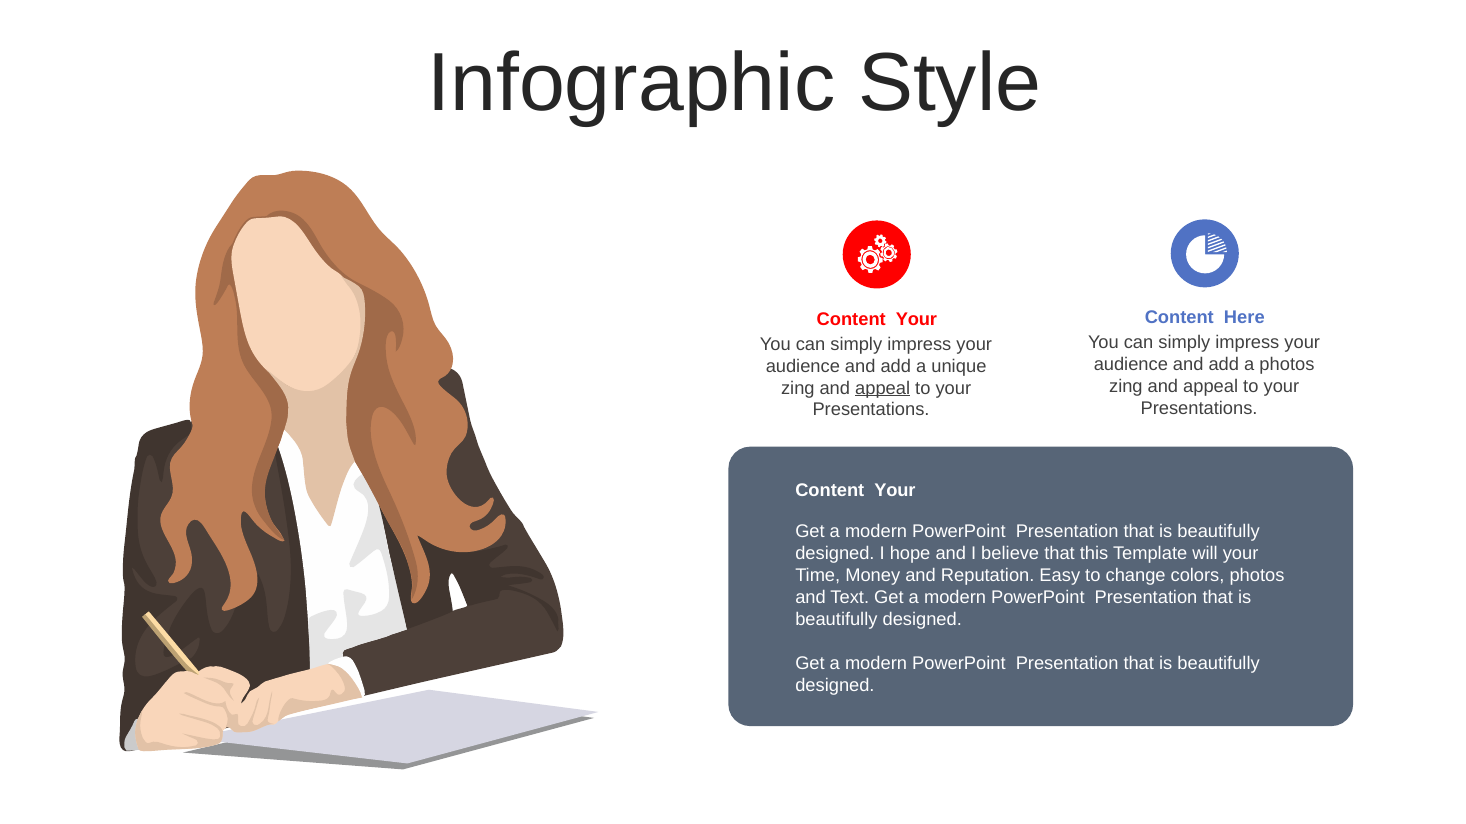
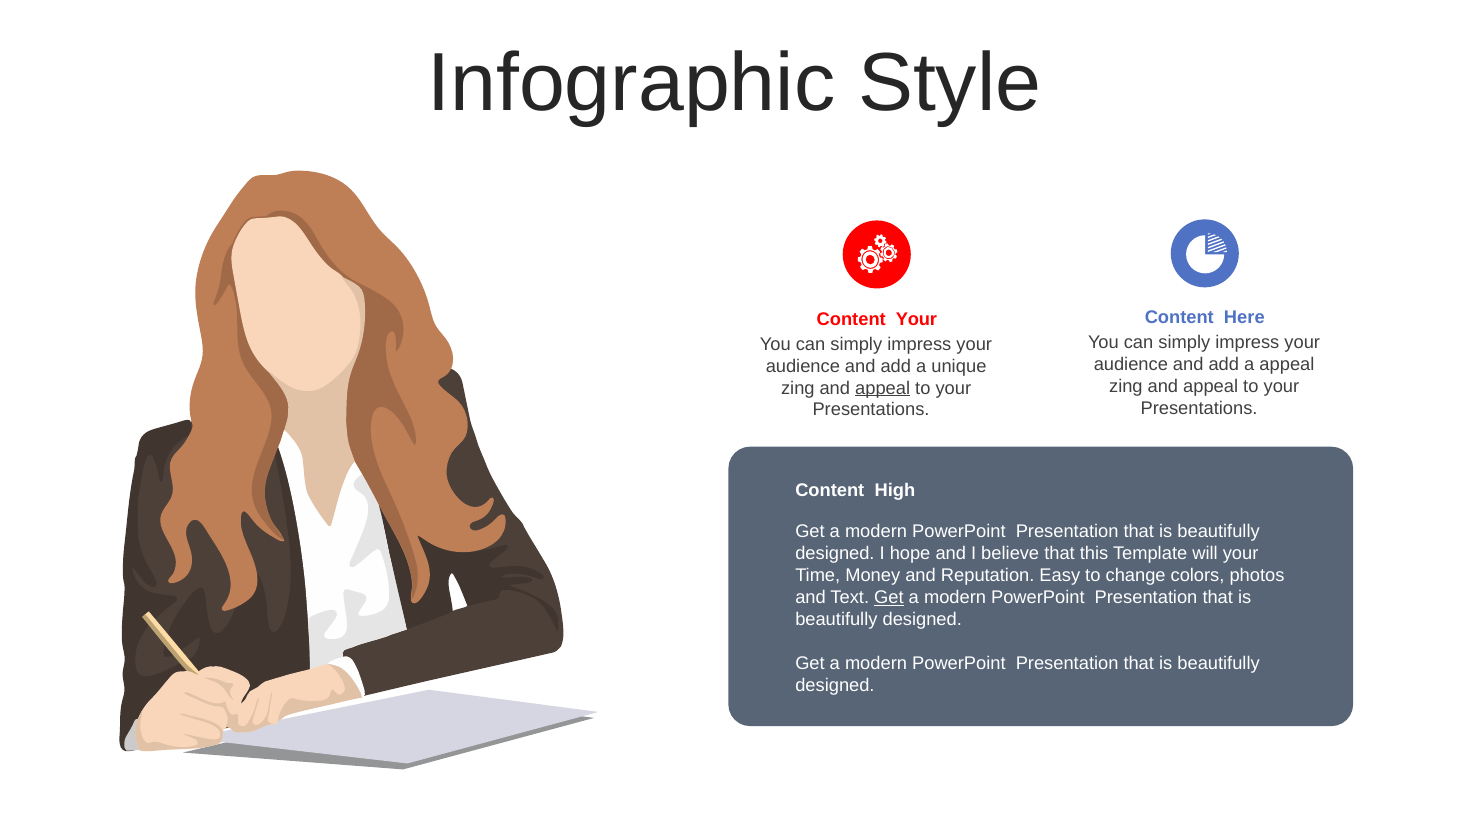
a photos: photos -> appeal
Your at (895, 491): Your -> High
Get at (889, 598) underline: none -> present
